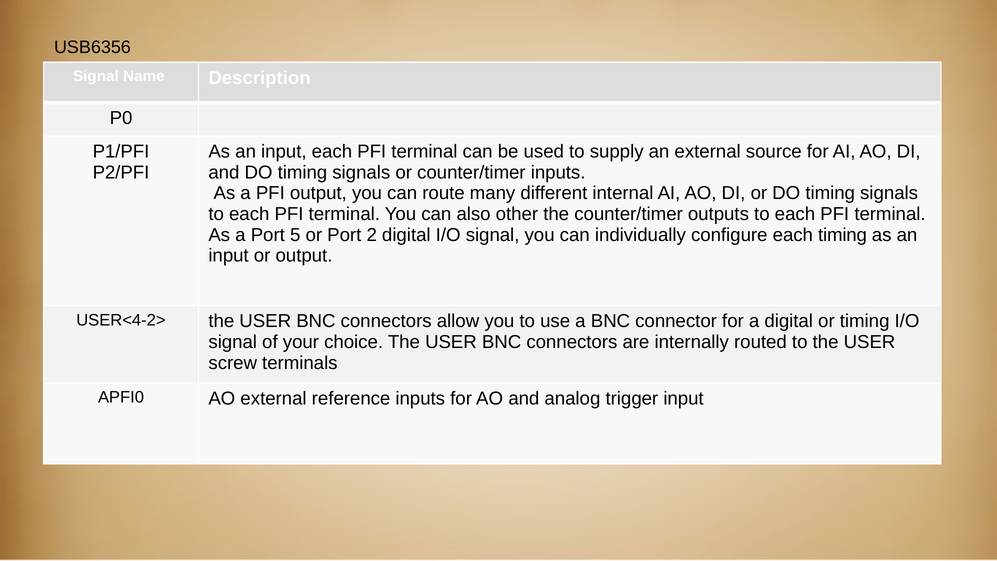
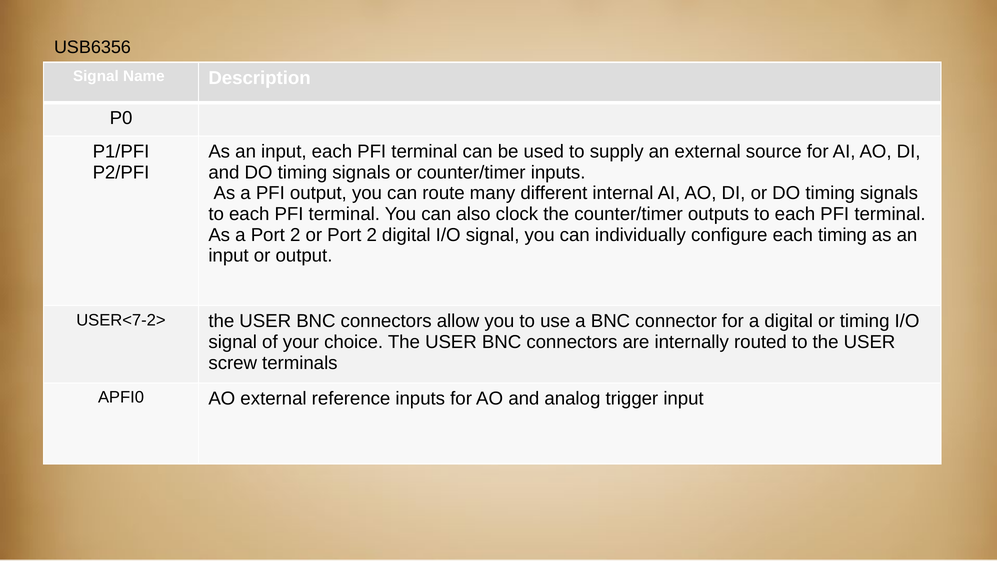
other: other -> clock
a Port 5: 5 -> 2
USER<4-2>: USER<4-2> -> USER<7-2>
